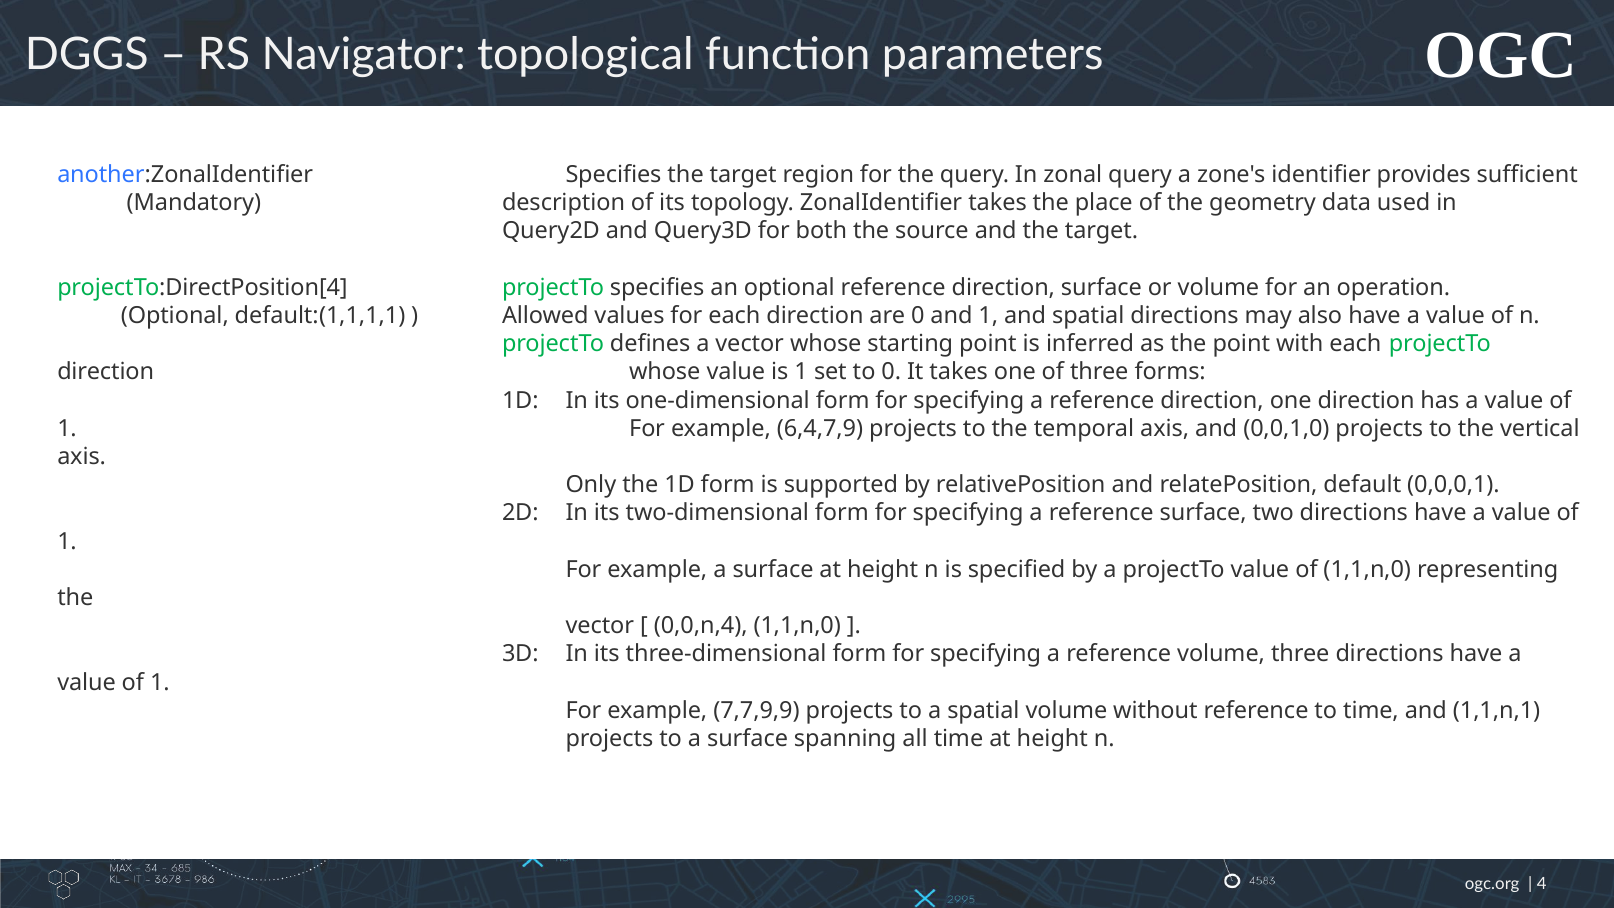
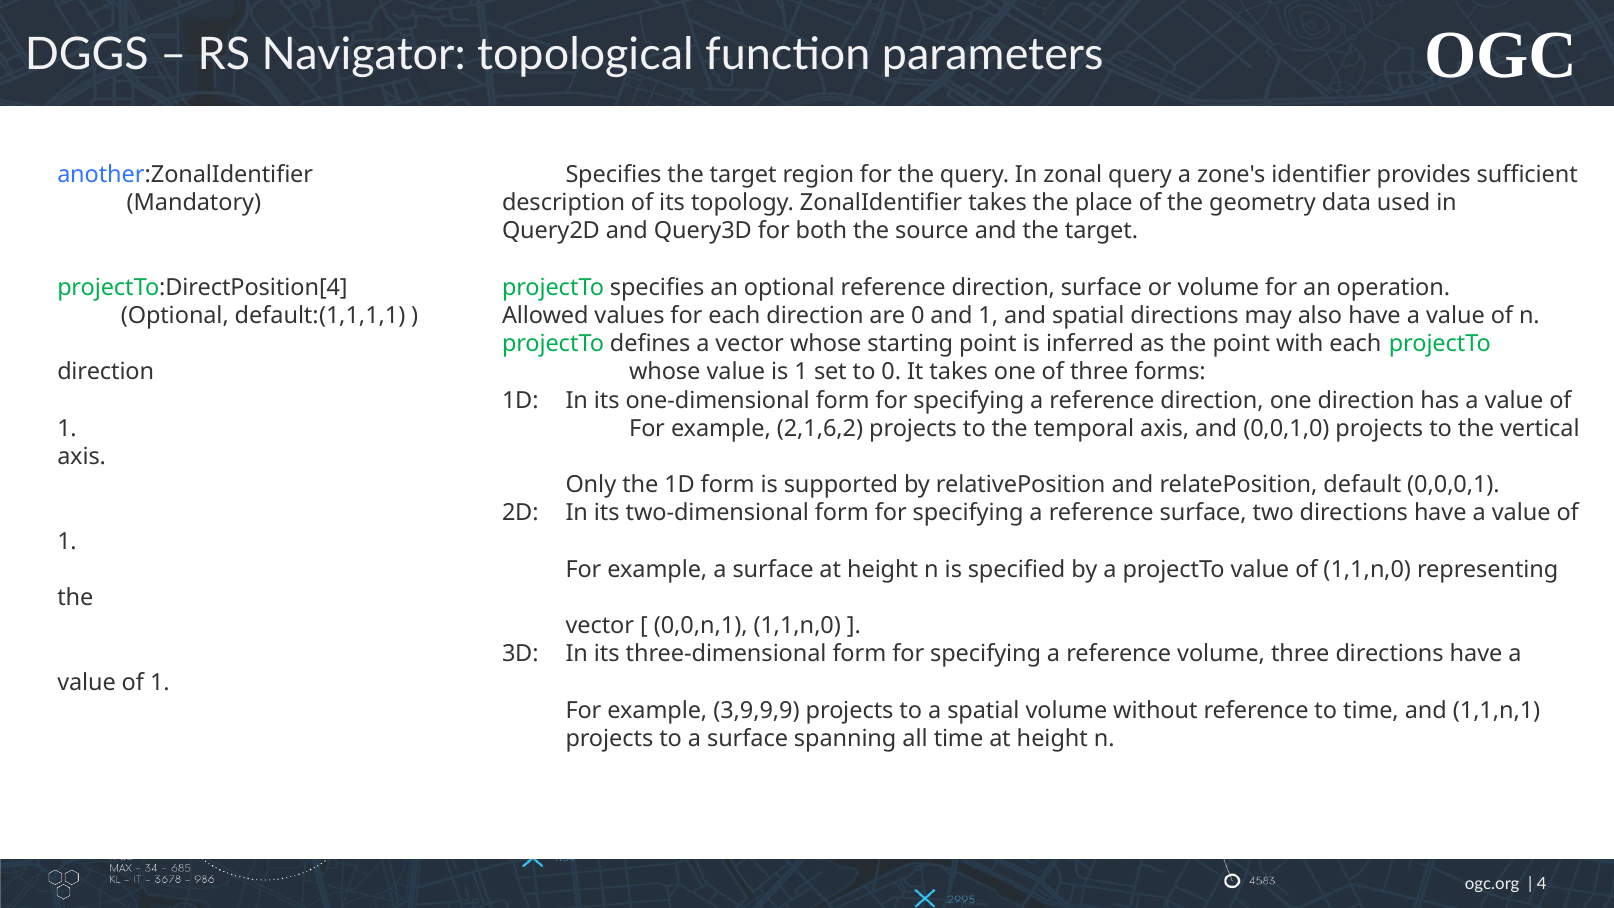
6,4,7,9: 6,4,7,9 -> 2,1,6,2
0,0,n,4: 0,0,n,4 -> 0,0,n,1
7,7,9,9: 7,7,9,9 -> 3,9,9,9
